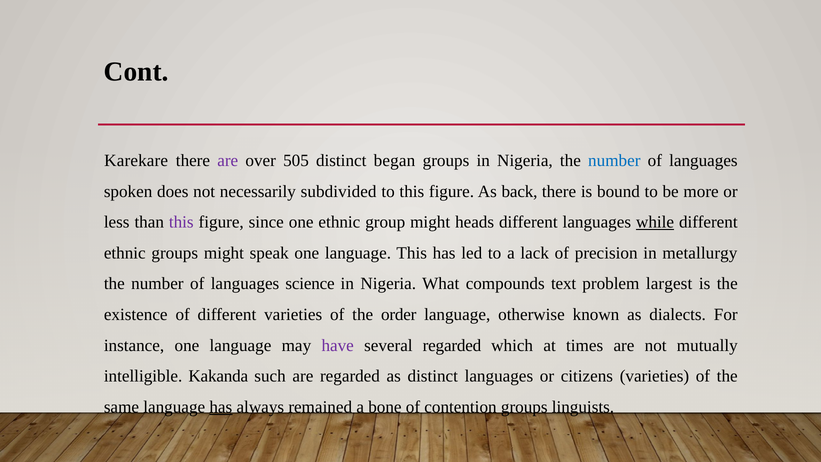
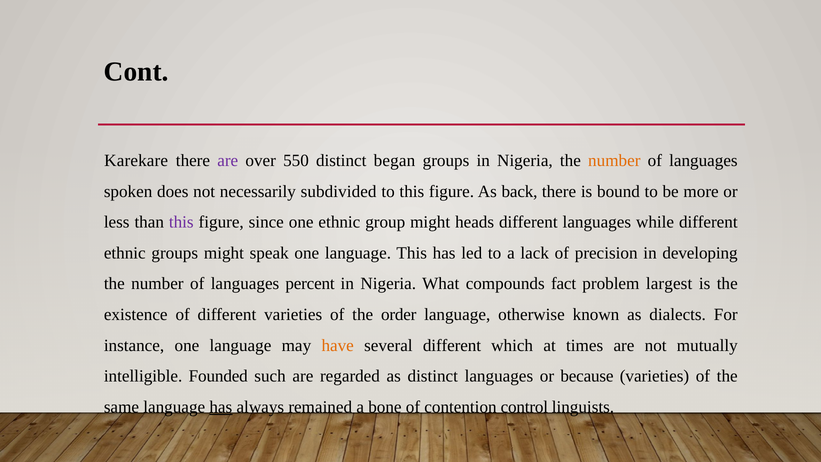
505: 505 -> 550
number at (614, 161) colour: blue -> orange
while underline: present -> none
metallurgy: metallurgy -> developing
science: science -> percent
text: text -> fact
have colour: purple -> orange
several regarded: regarded -> different
Kakanda: Kakanda -> Founded
citizens: citizens -> because
contention groups: groups -> control
